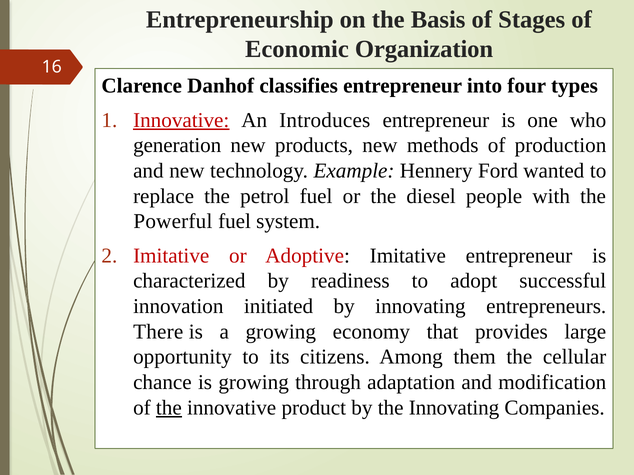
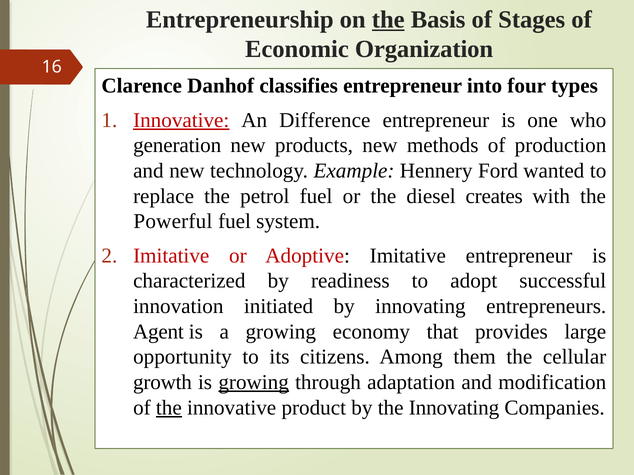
the at (388, 20) underline: none -> present
Introduces: Introduces -> Difference
people: people -> creates
There: There -> Agent
chance: chance -> growth
growing at (254, 383) underline: none -> present
